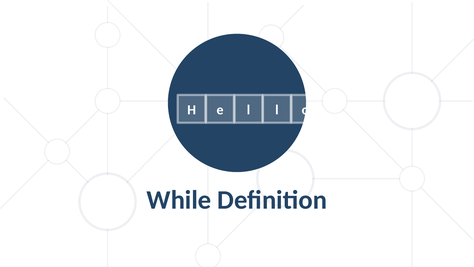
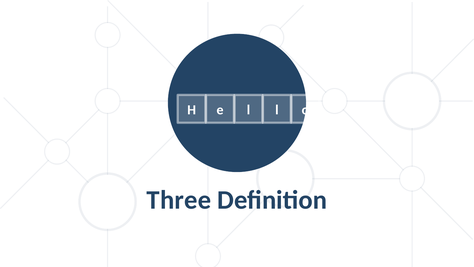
While: While -> Three
